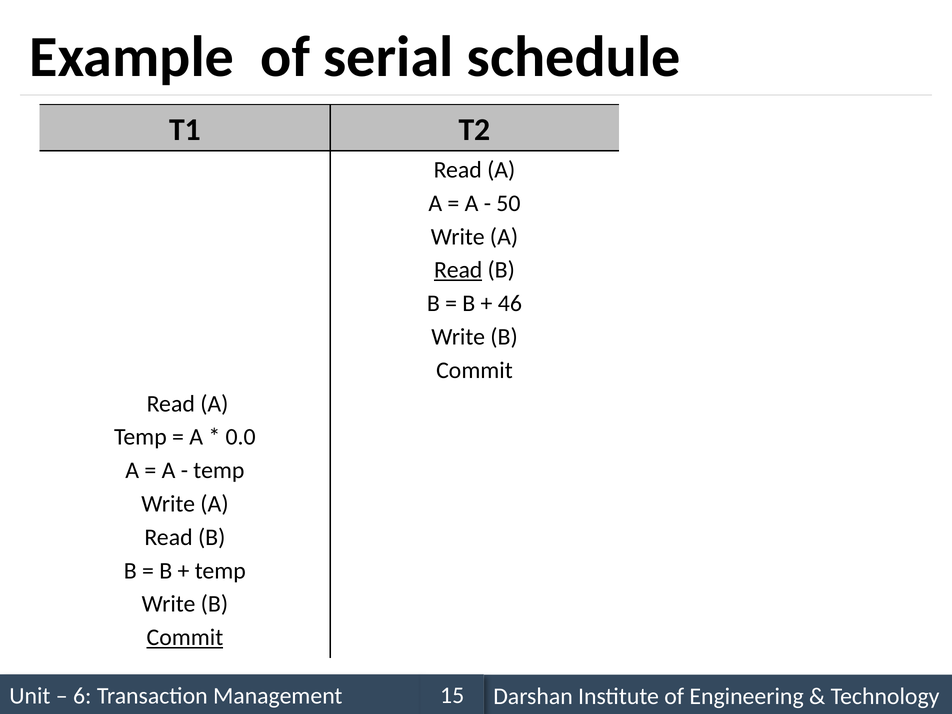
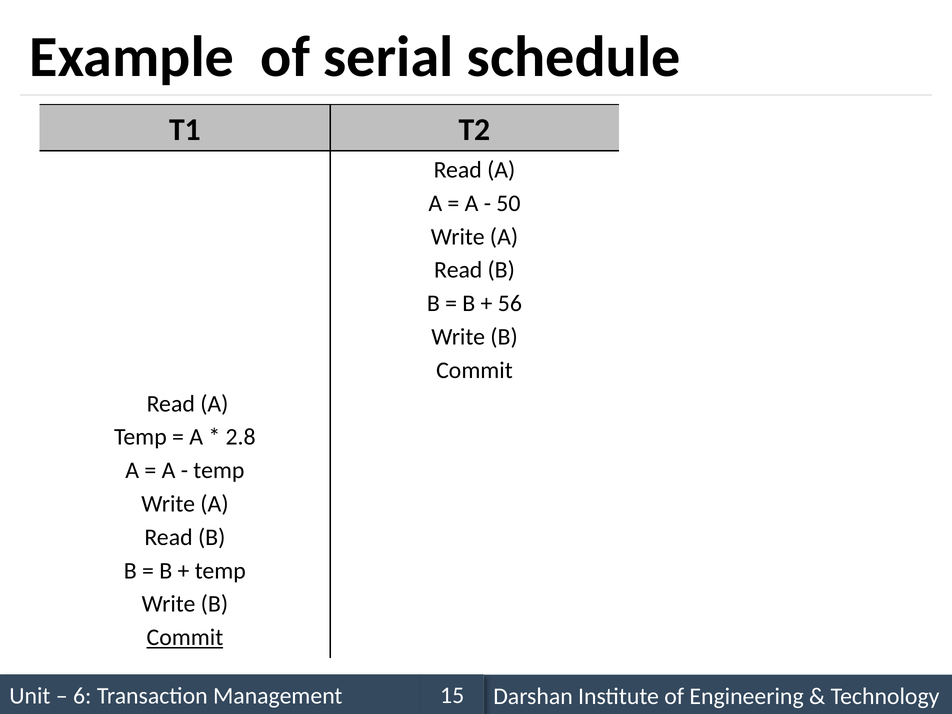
Read at (458, 270) underline: present -> none
46: 46 -> 56
0.0: 0.0 -> 2.8
